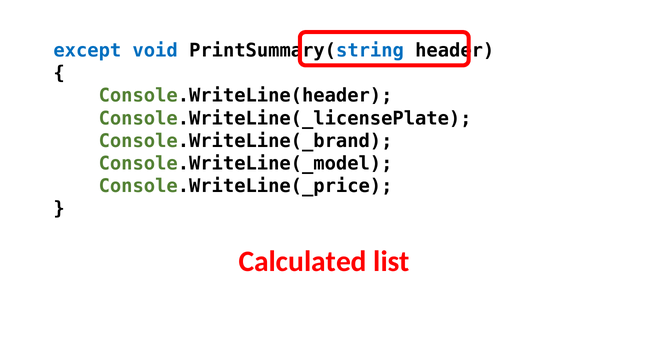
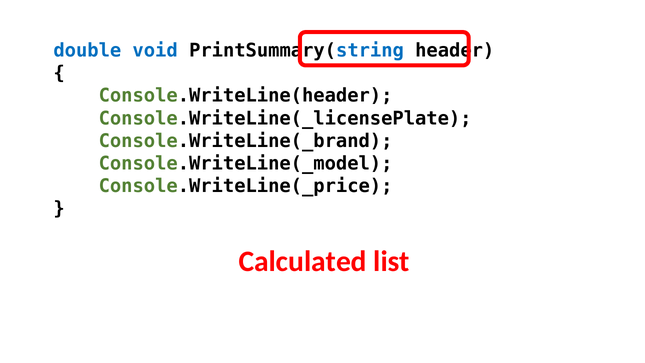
except: except -> double
